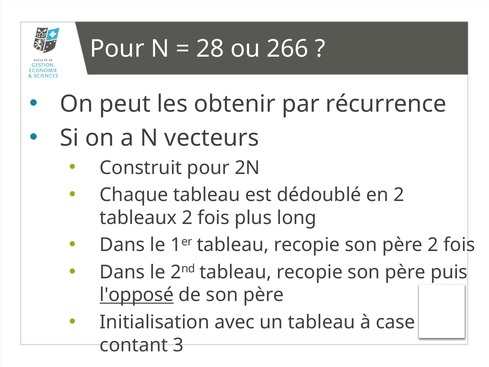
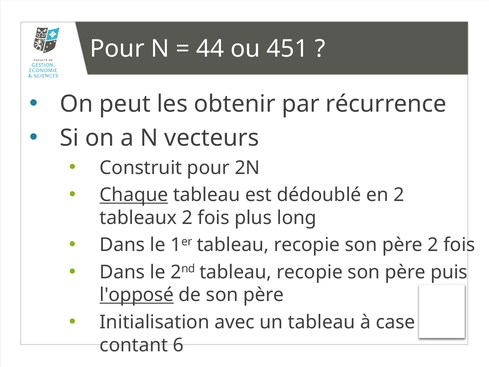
28: 28 -> 44
266: 266 -> 451
Chaque underline: none -> present
3: 3 -> 6
